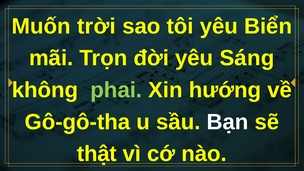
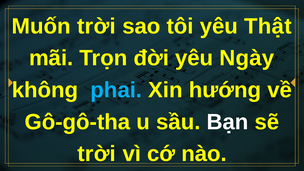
Biển: Biển -> Thật
Sáng: Sáng -> Ngày
phai colour: light green -> light blue
thật at (97, 154): thật -> trời
